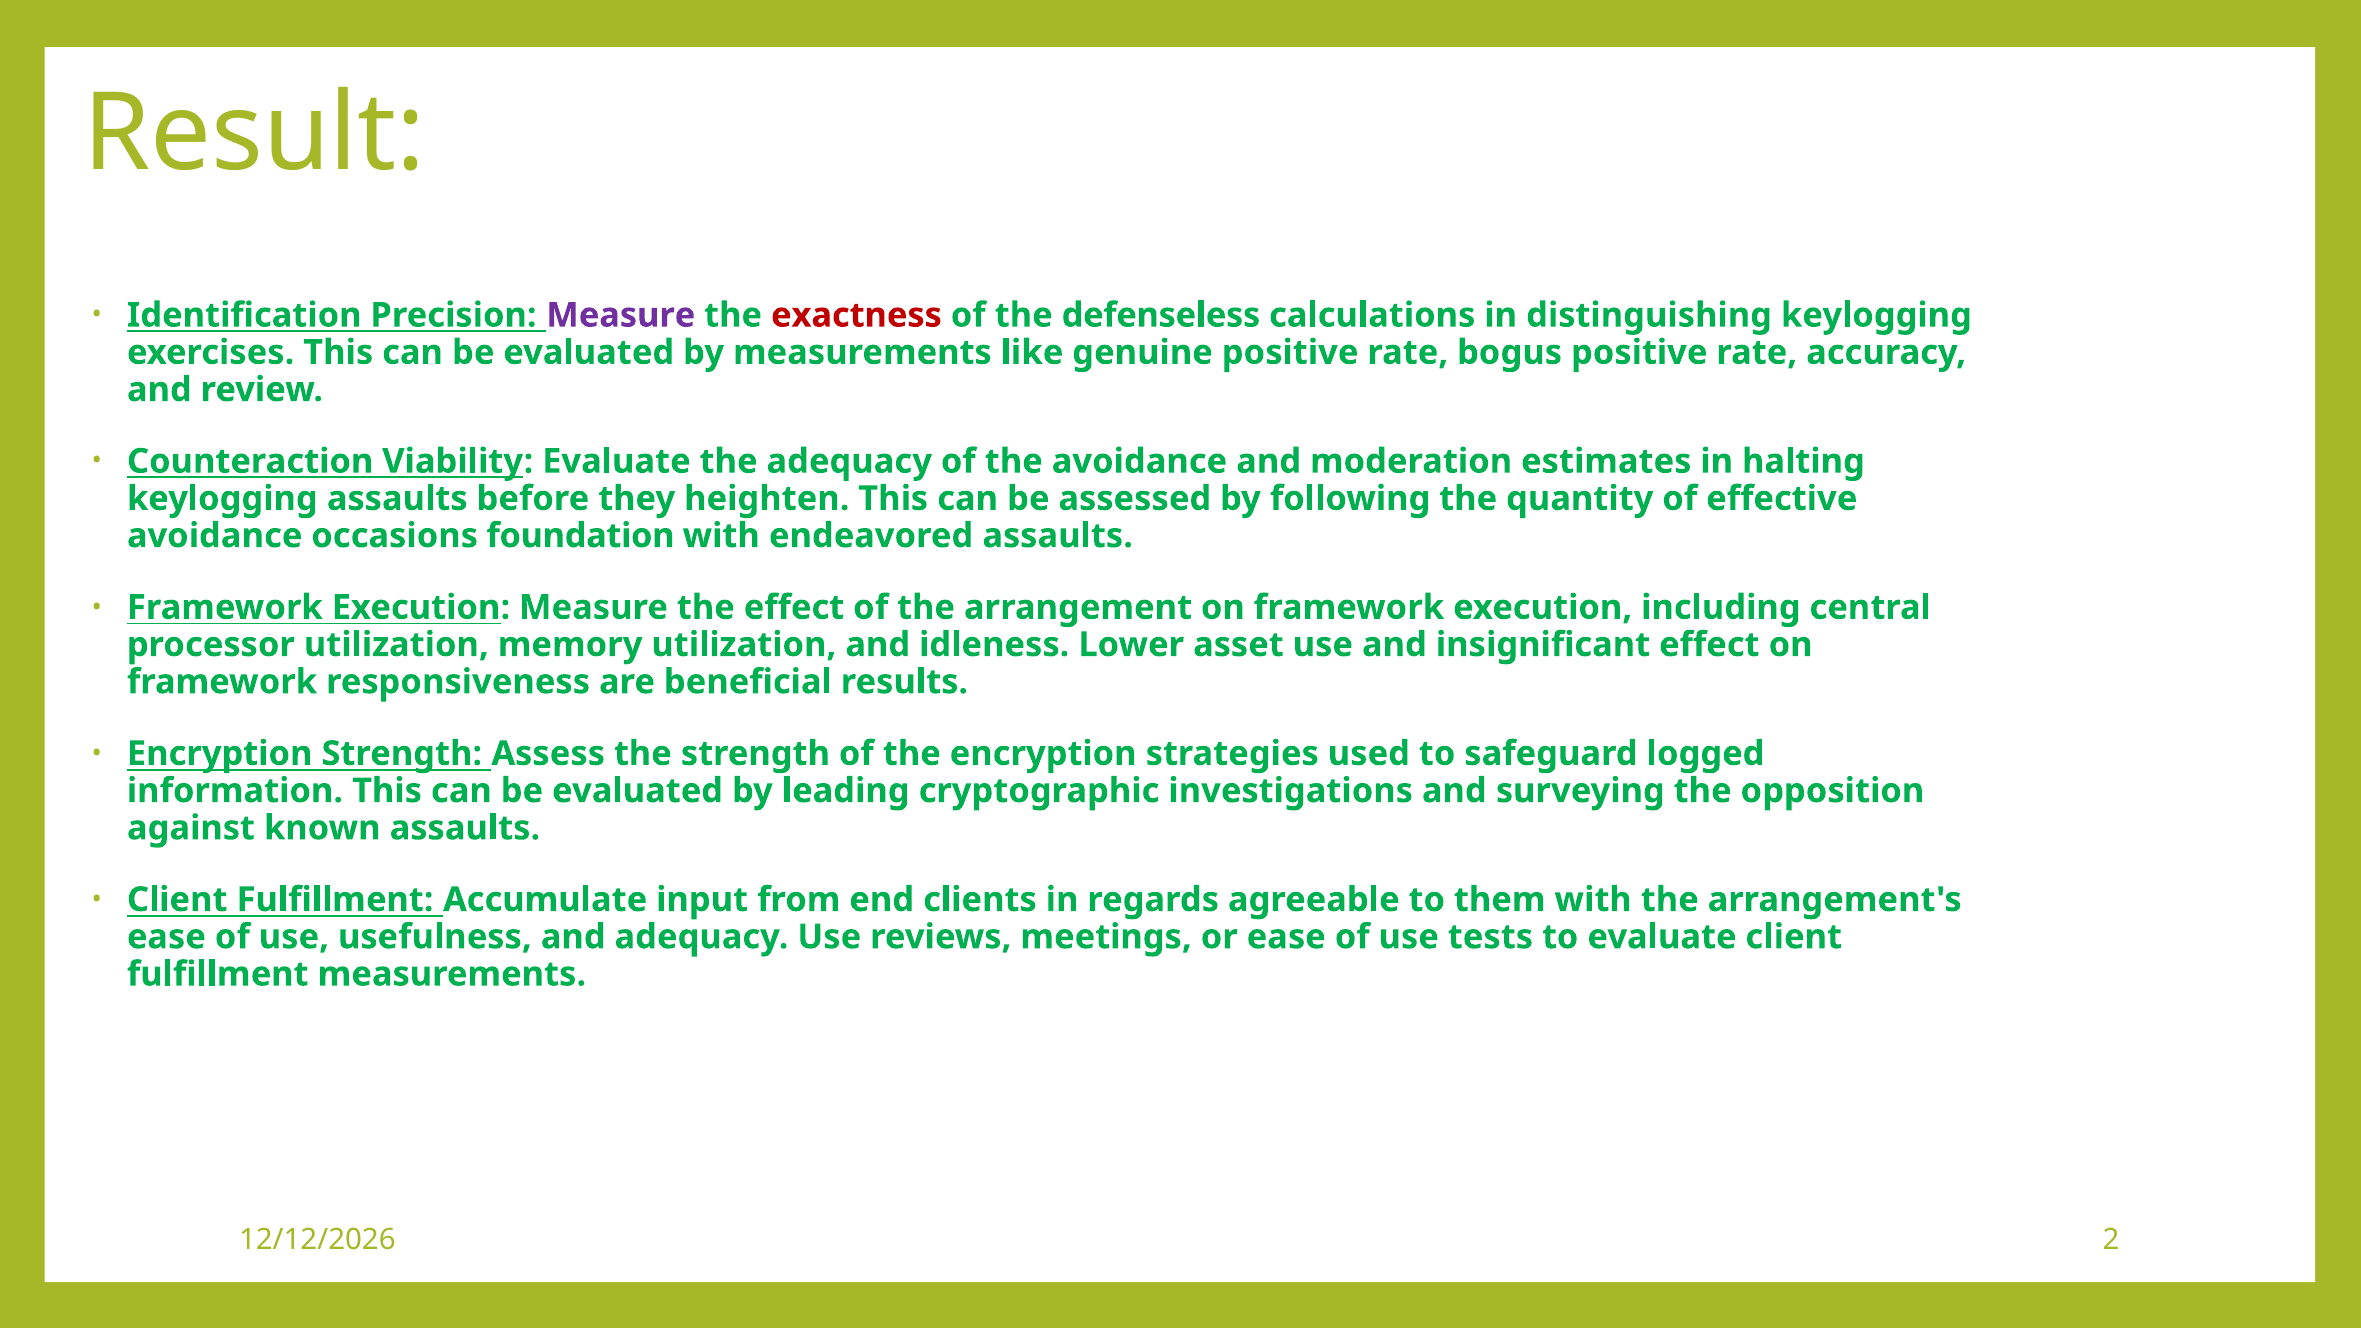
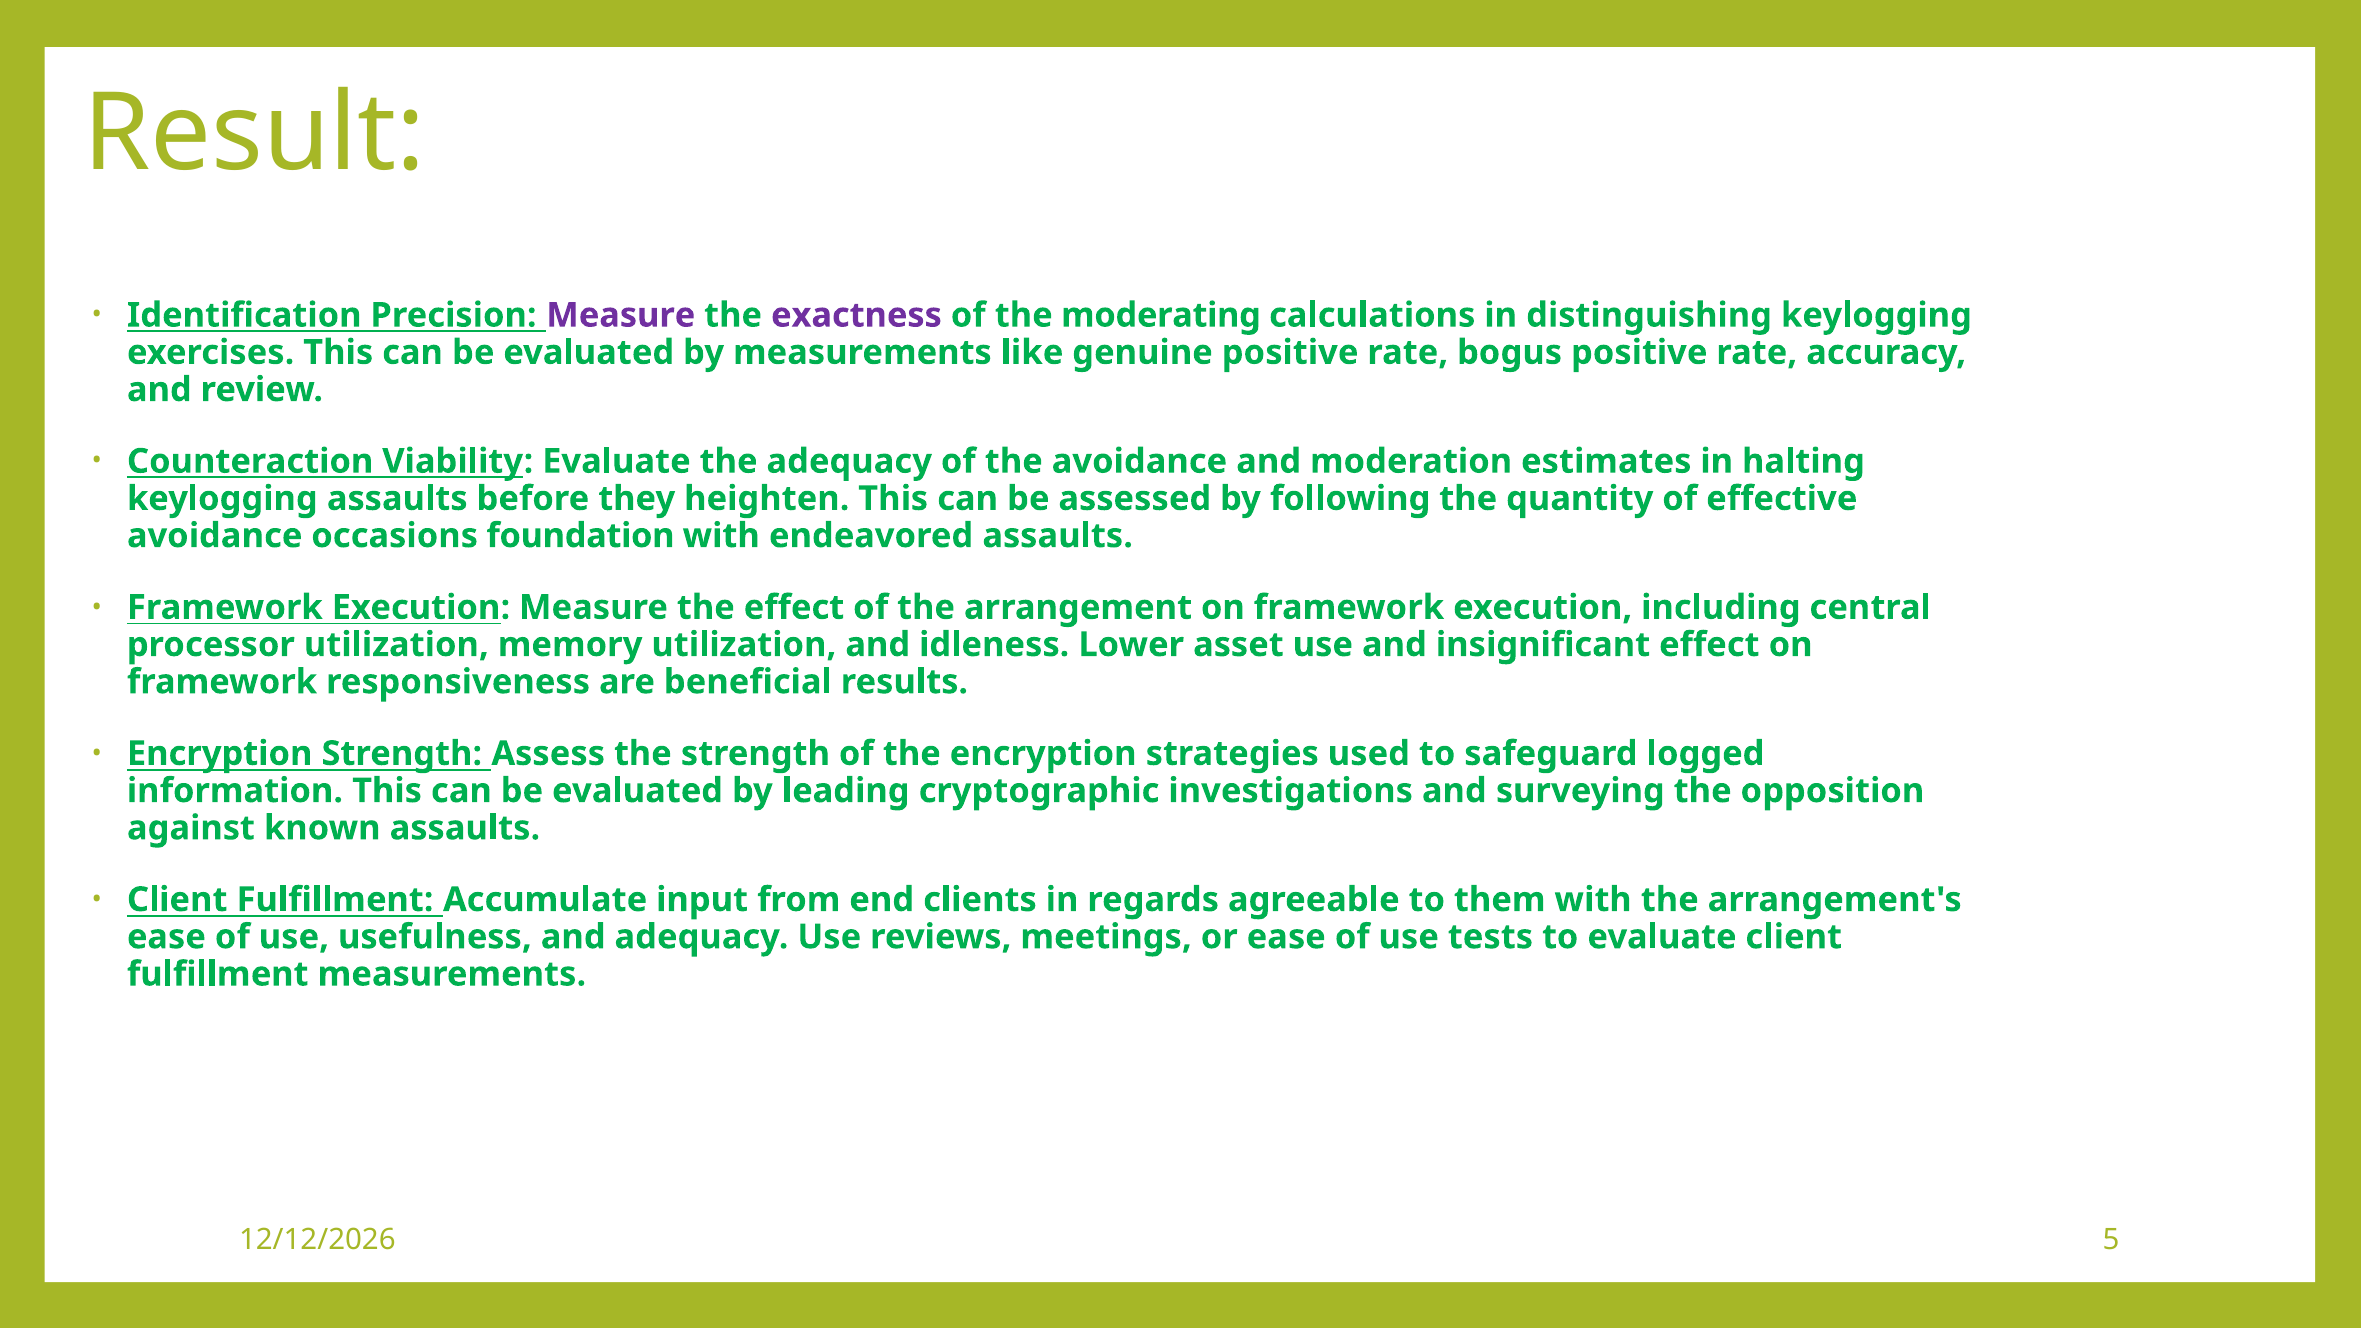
exactness colour: red -> purple
defenseless: defenseless -> moderating
2: 2 -> 5
